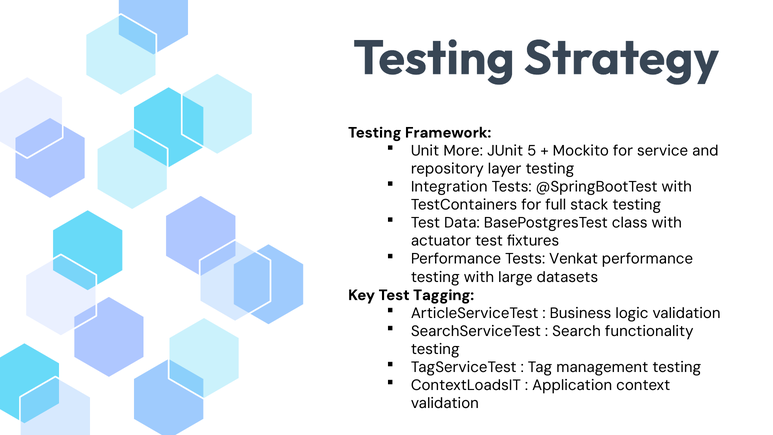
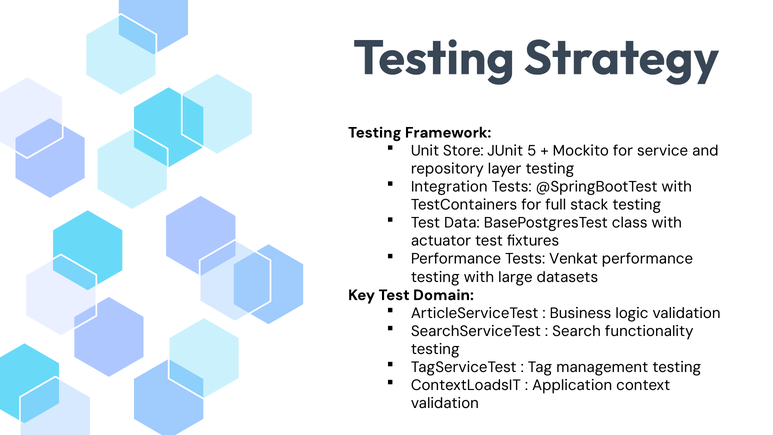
More: More -> Store
Tagging: Tagging -> Domain
